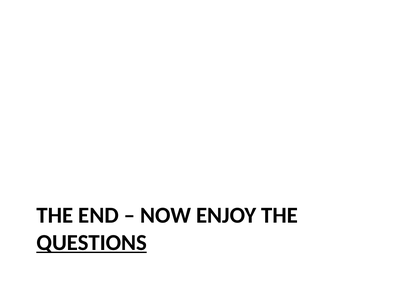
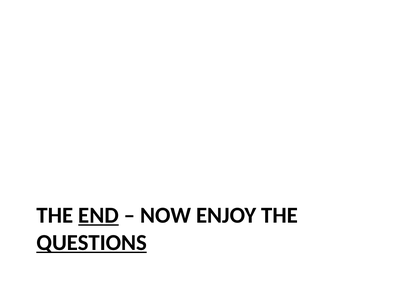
END underline: none -> present
